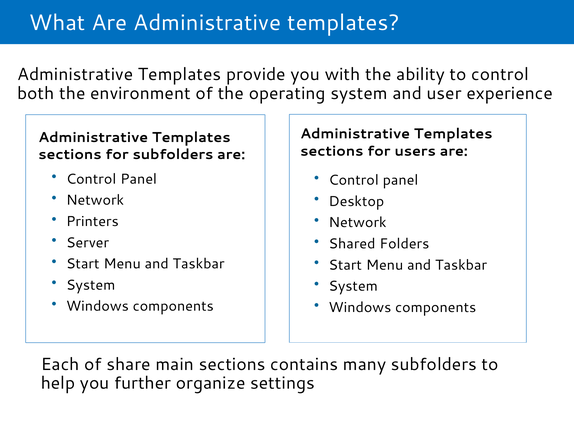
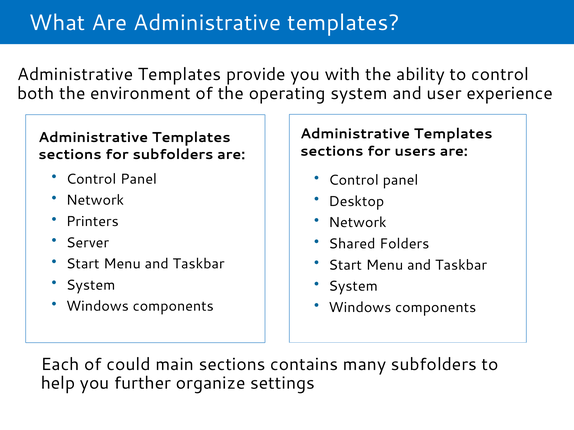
share: share -> could
